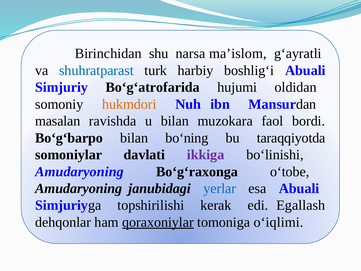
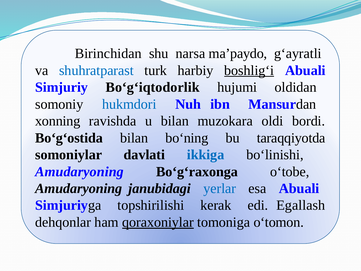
ma’islom: ma’islom -> ma’paydo
boshlig‘i underline: none -> present
Bo‘g‘atrofarida: Bo‘g‘atrofarida -> Bo‘g‘iqtodorlik
hukmdori colour: orange -> blue
masalan: masalan -> xonning
faol: faol -> oldi
Bo‘g‘barpo: Bo‘g‘barpo -> Bo‘g‘ostida
ikkiga colour: purple -> blue
o‘iqlimi: o‘iqlimi -> o‘tomon
